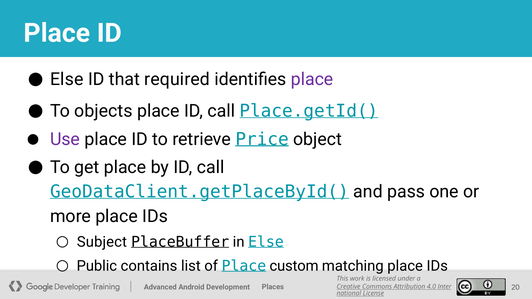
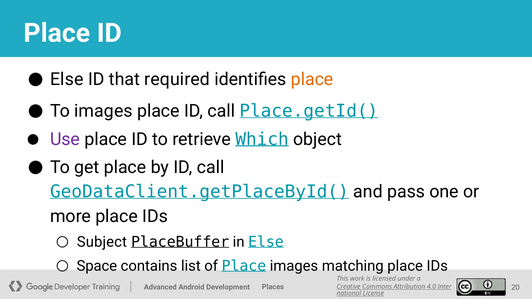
place at (312, 79) colour: purple -> orange
To objects: objects -> images
Price: Price -> Which
Public: Public -> Space
Place custom: custom -> images
